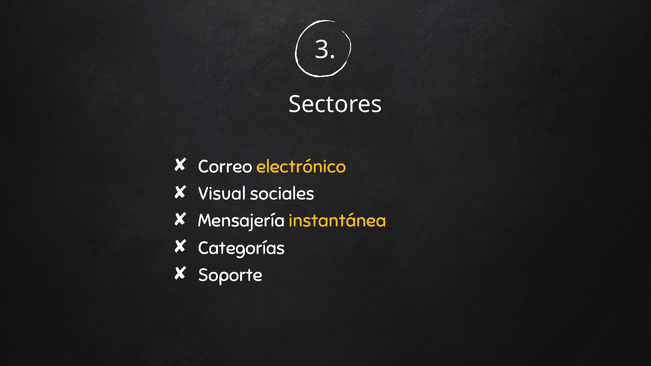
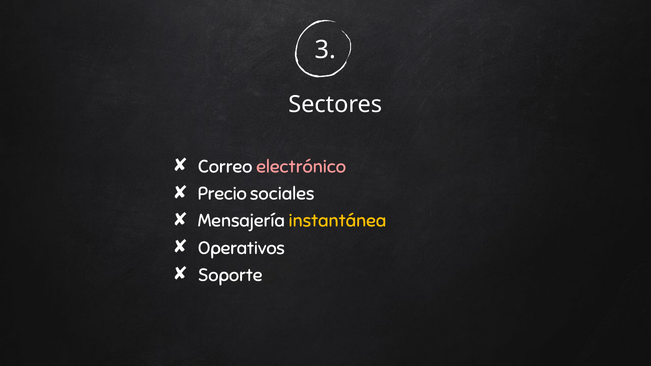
electrónico colour: yellow -> pink
Visual: Visual -> Precio
Categorías: Categorías -> Operativos
